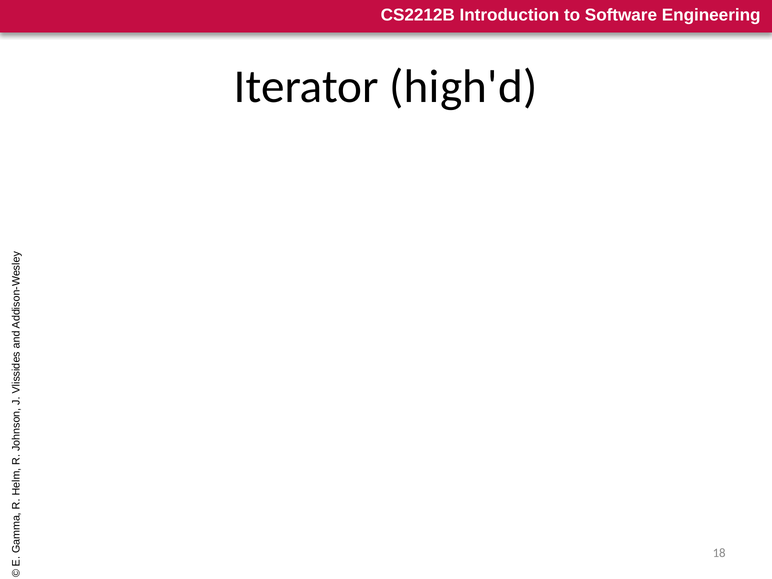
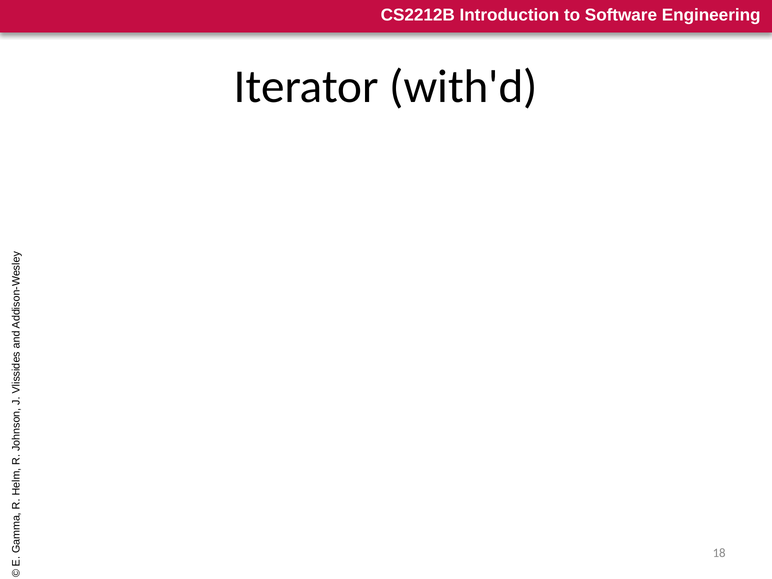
high'd: high'd -> with'd
